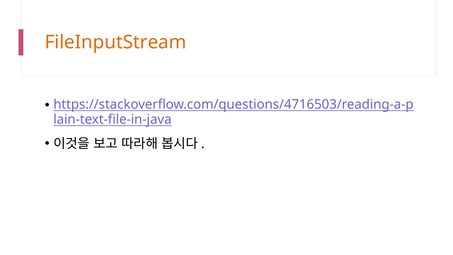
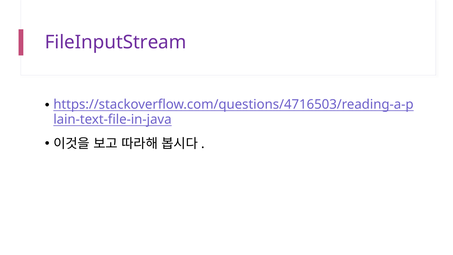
FileInputStream colour: orange -> purple
